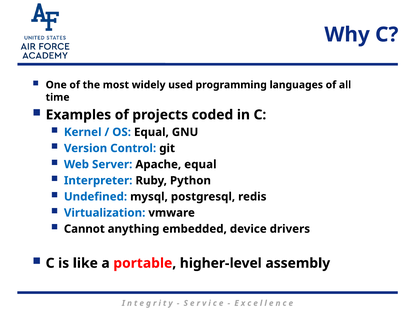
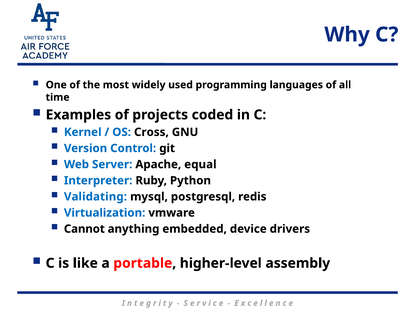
OS Equal: Equal -> Cross
Undefined: Undefined -> Validating
